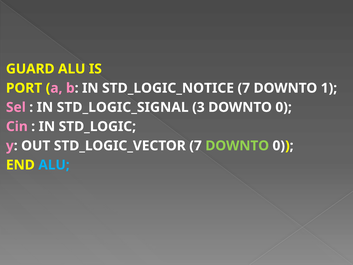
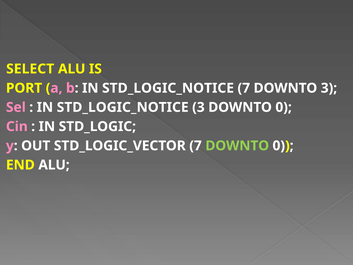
GUARD: GUARD -> SELECT
DOWNTO 1: 1 -> 3
STD_LOGIC_SIGNAL at (123, 107): STD_LOGIC_SIGNAL -> STD_LOGIC_NOTICE
ALU at (54, 165) colour: light blue -> white
